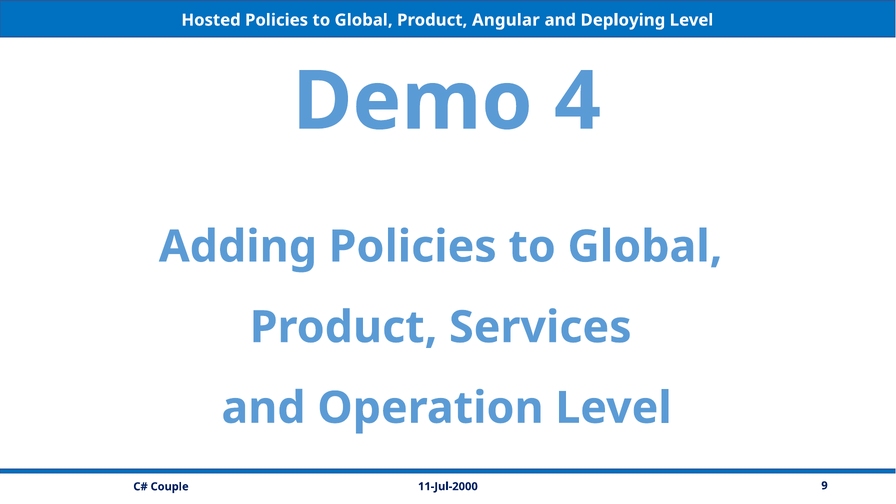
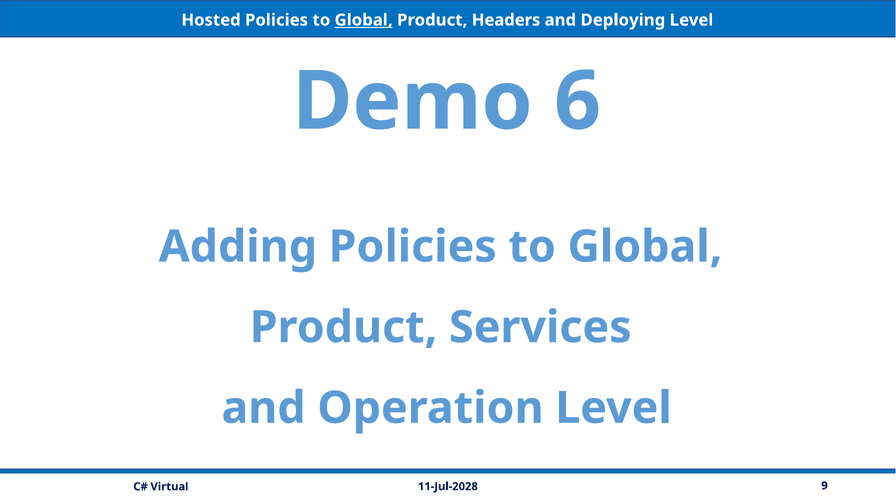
Global at (364, 20) underline: none -> present
Angular: Angular -> Headers
4: 4 -> 6
11-Jul-2000: 11-Jul-2000 -> 11-Jul-2028
Couple: Couple -> Virtual
